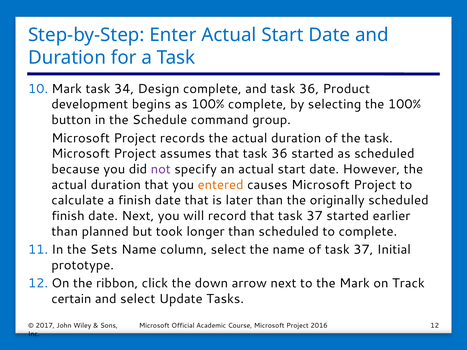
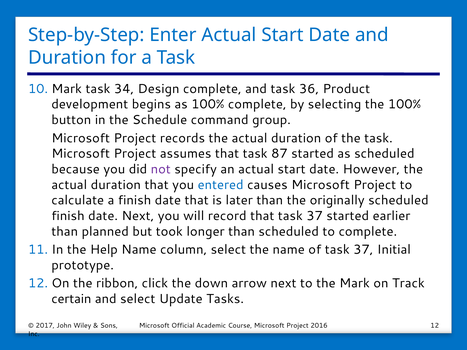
that task 36: 36 -> 87
entered colour: orange -> blue
Sets: Sets -> Help
